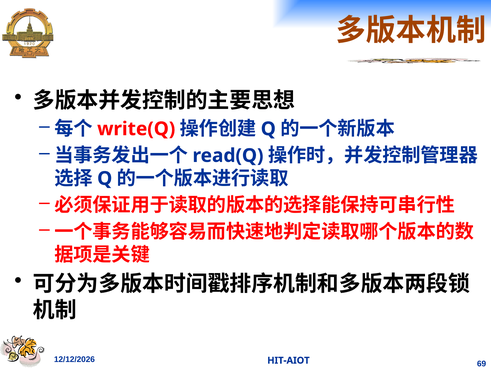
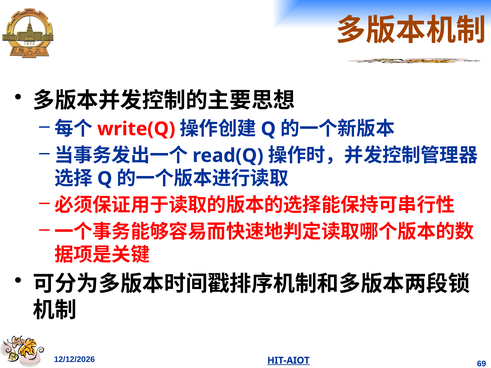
HIT-AIOT underline: none -> present
